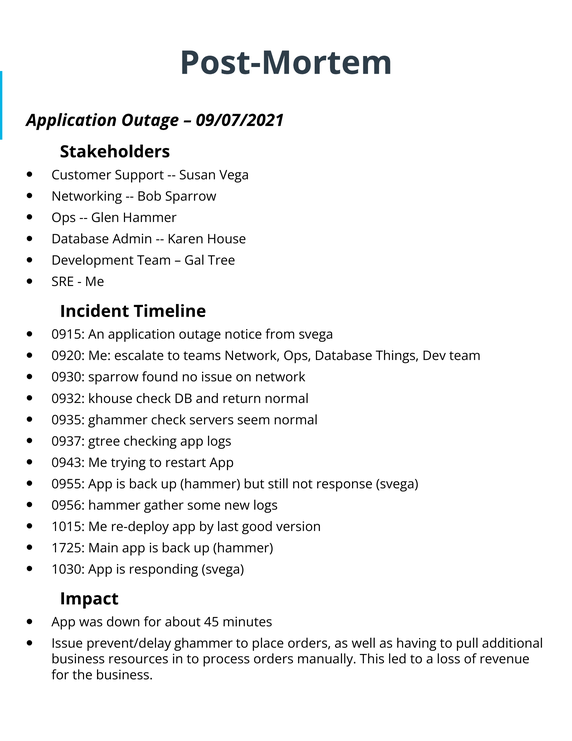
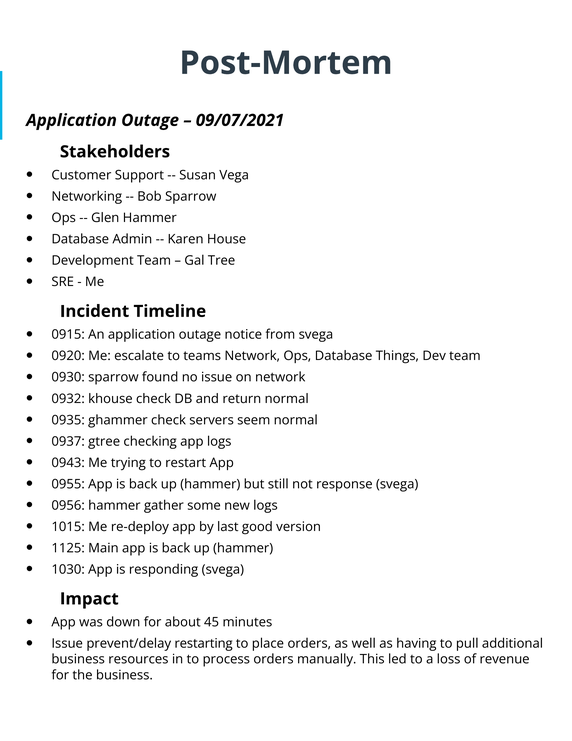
1725: 1725 -> 1125
prevent/delay ghammer: ghammer -> restarting
